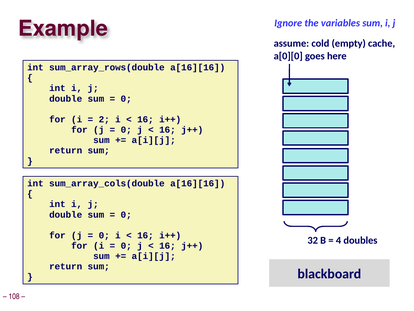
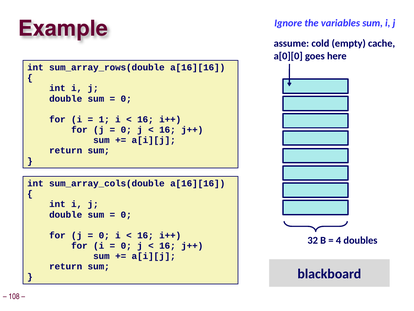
2: 2 -> 1
